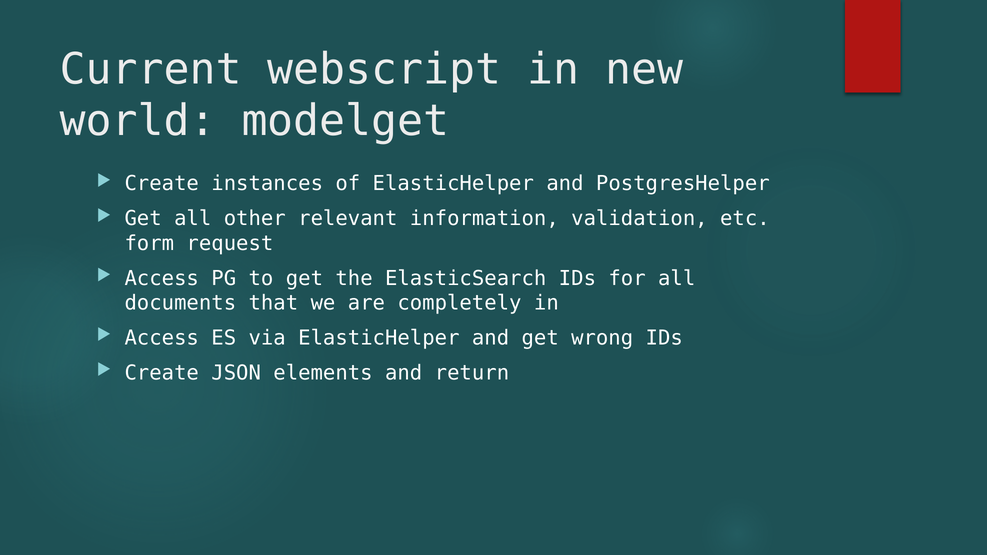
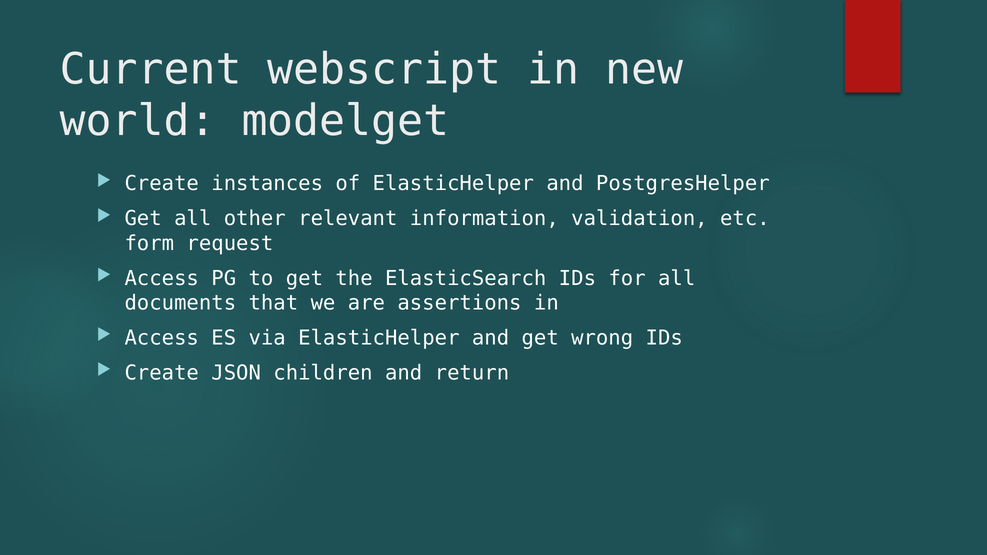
completely: completely -> assertions
elements: elements -> children
